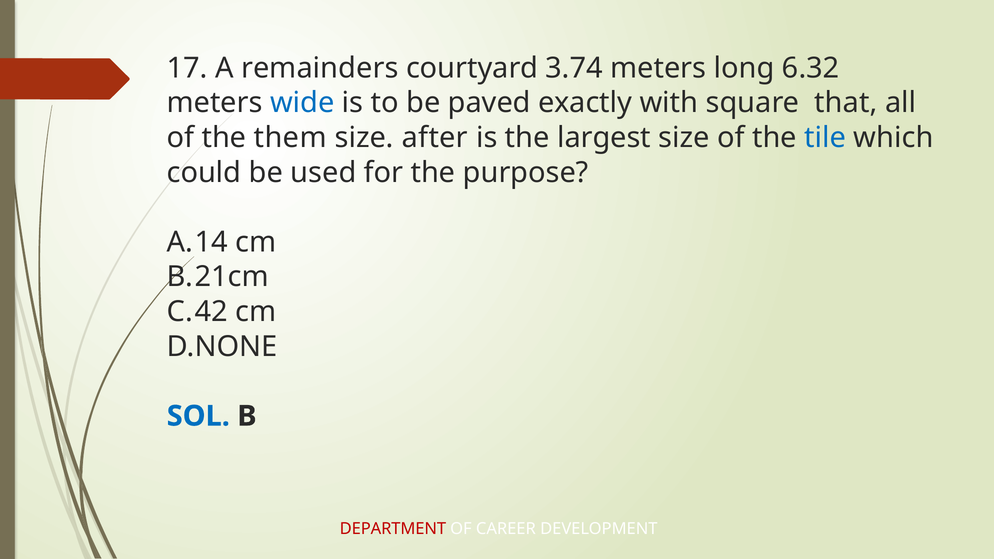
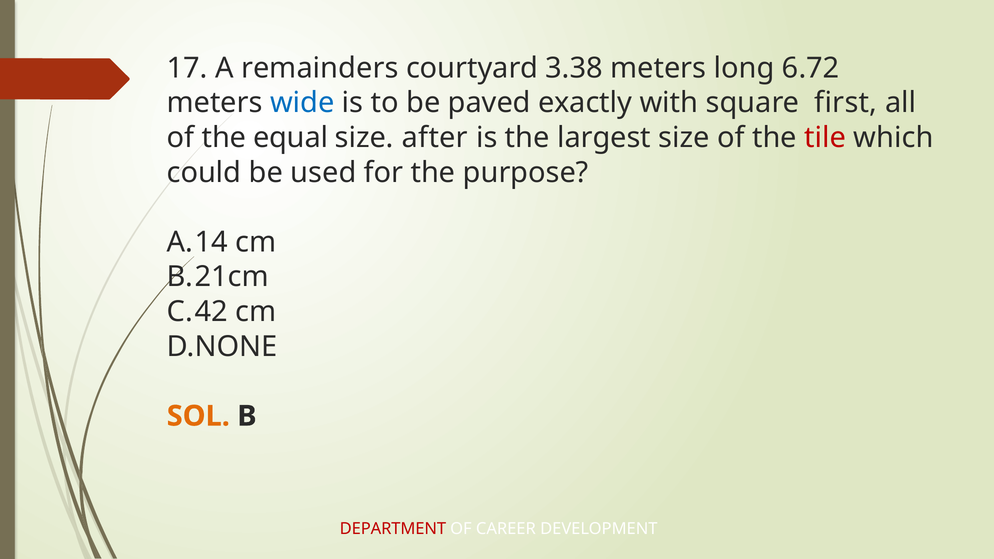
3.74: 3.74 -> 3.38
6.32: 6.32 -> 6.72
that: that -> first
them: them -> equal
tile colour: blue -> red
SOL colour: blue -> orange
